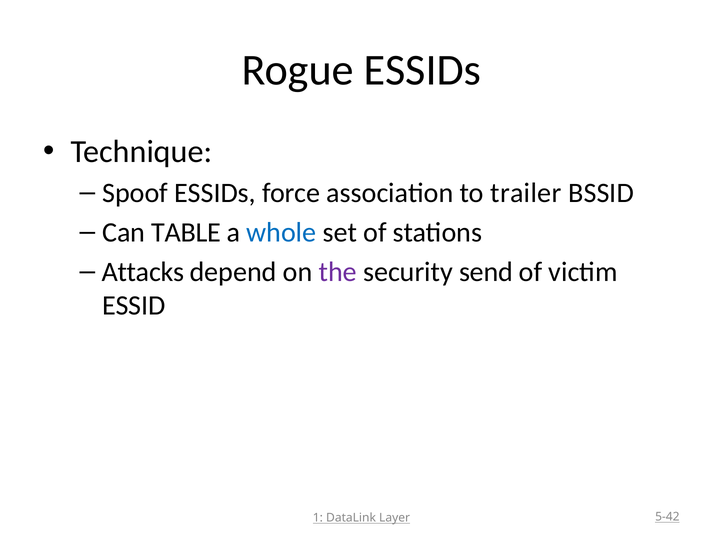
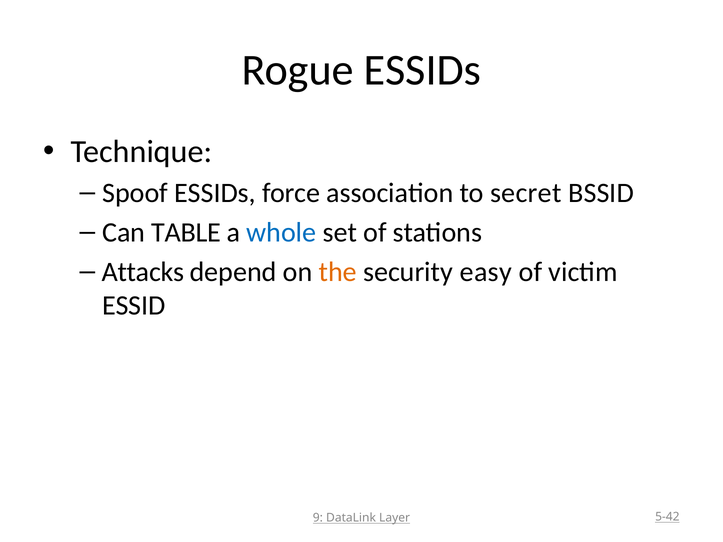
trailer: trailer -> secret
the colour: purple -> orange
send: send -> easy
1: 1 -> 9
